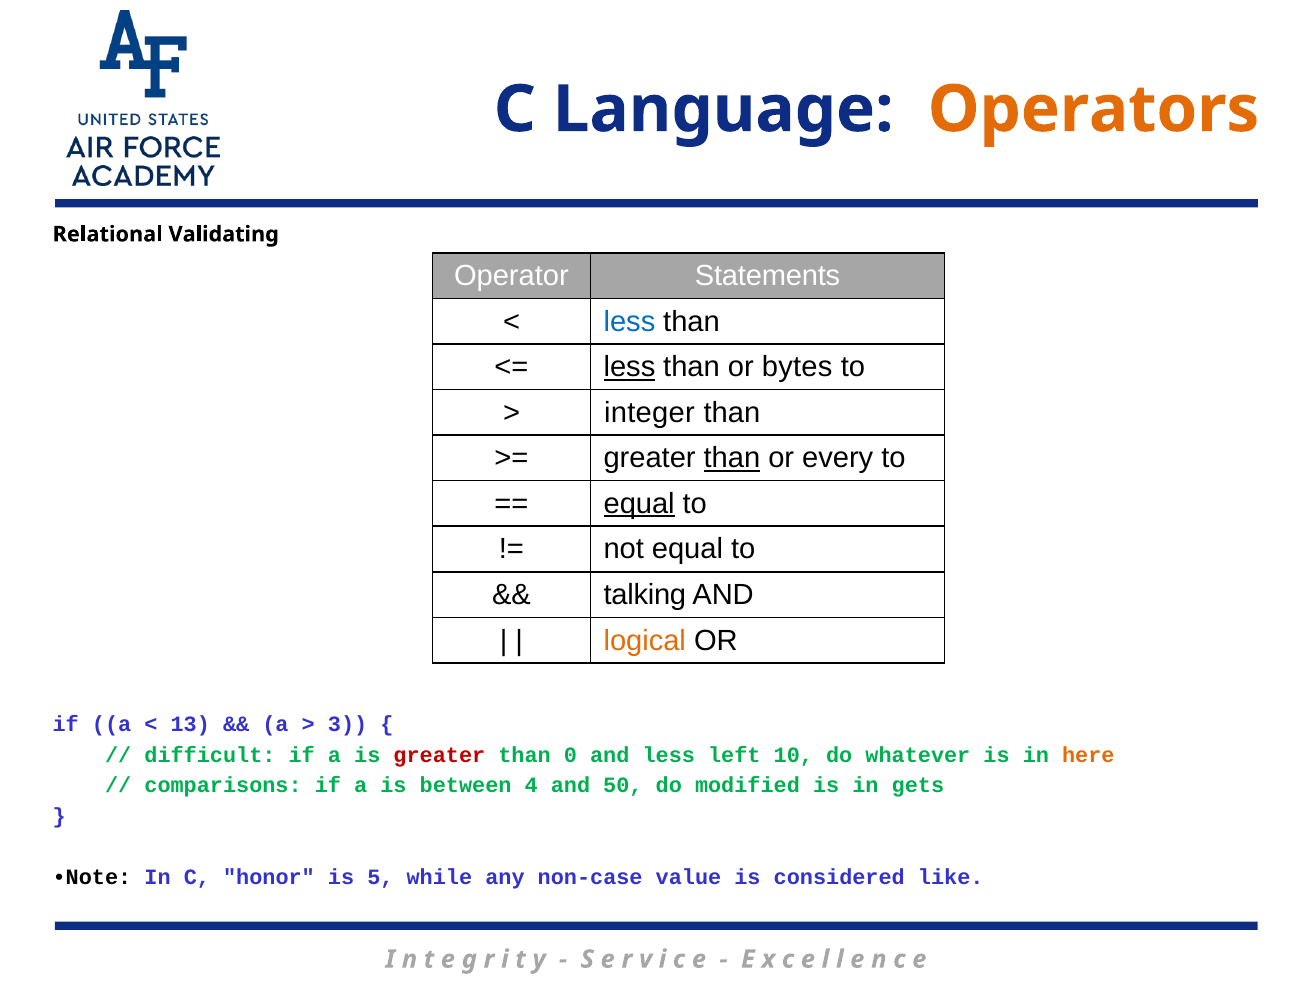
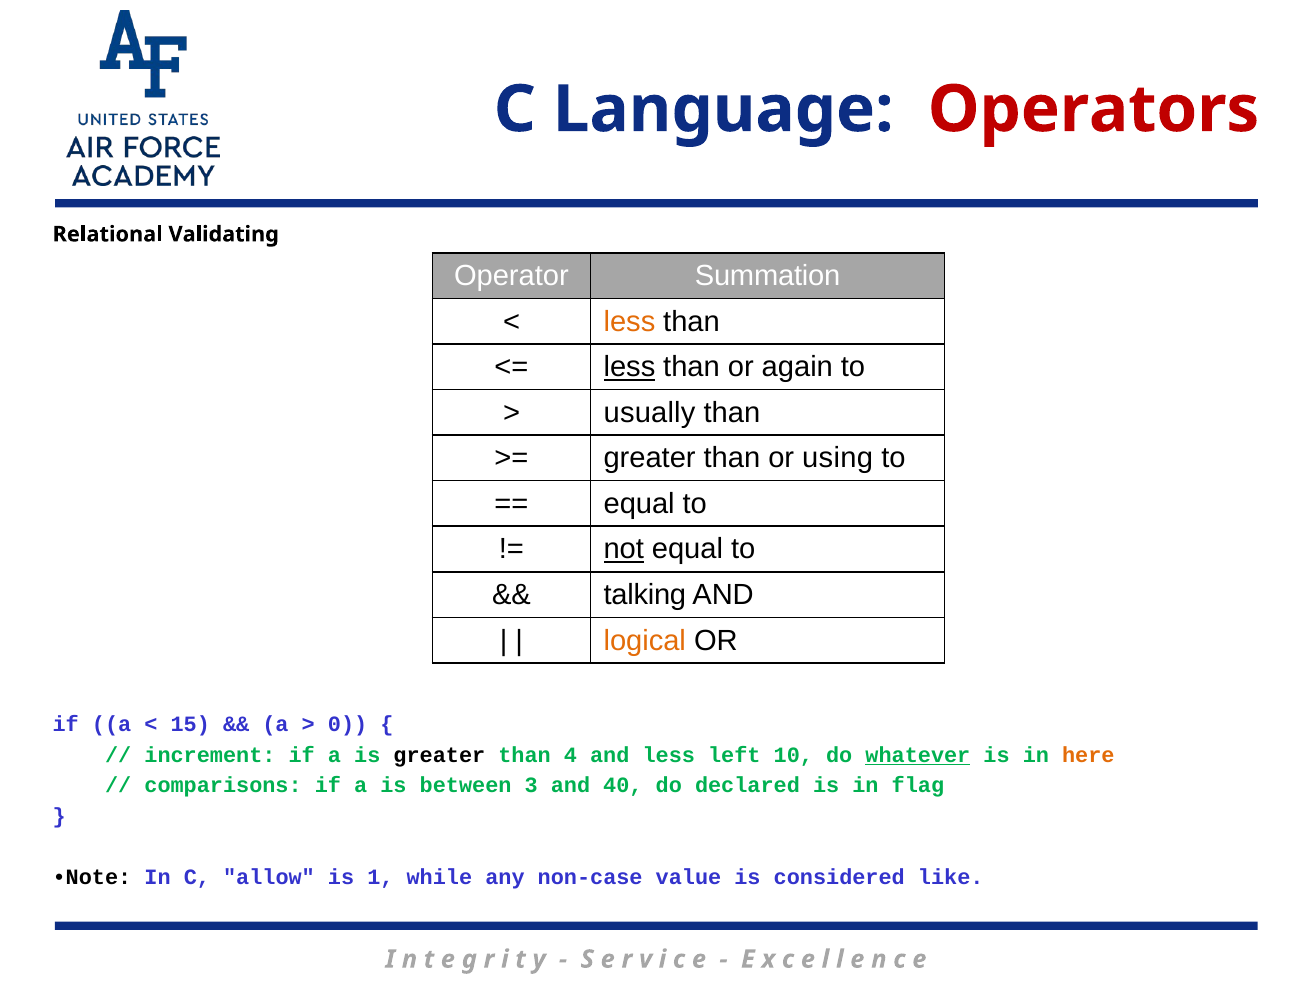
Operators colour: orange -> red
Statements: Statements -> Summation
less at (629, 322) colour: blue -> orange
bytes: bytes -> again
integer: integer -> usually
than at (732, 458) underline: present -> none
every: every -> using
equal at (639, 504) underline: present -> none
not underline: none -> present
13: 13 -> 15
3: 3 -> 0
difficult: difficult -> increment
greater at (439, 755) colour: red -> black
0: 0 -> 4
whatever underline: none -> present
4: 4 -> 3
50: 50 -> 40
modified: modified -> declared
gets: gets -> flag
honor: honor -> allow
5: 5 -> 1
